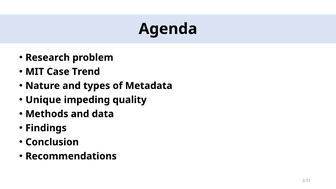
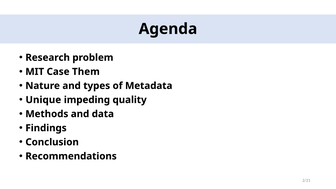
Trend: Trend -> Them
